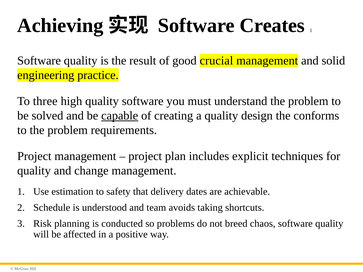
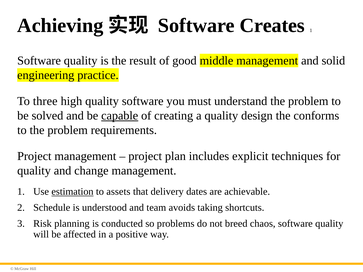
crucial: crucial -> middle
estimation underline: none -> present
safety: safety -> assets
